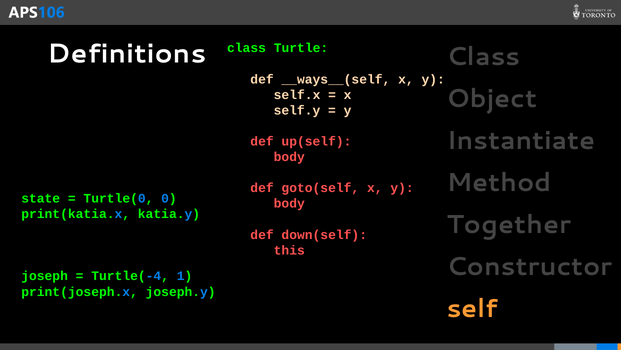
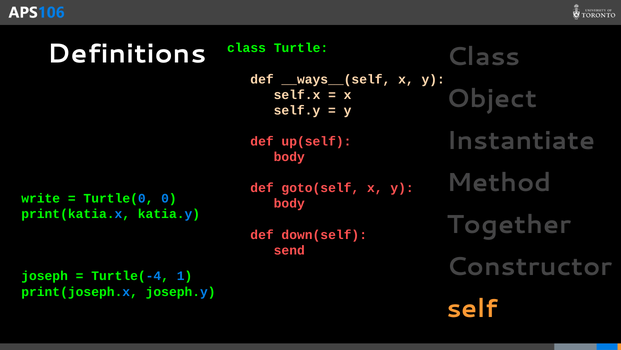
state: state -> write
this: this -> send
